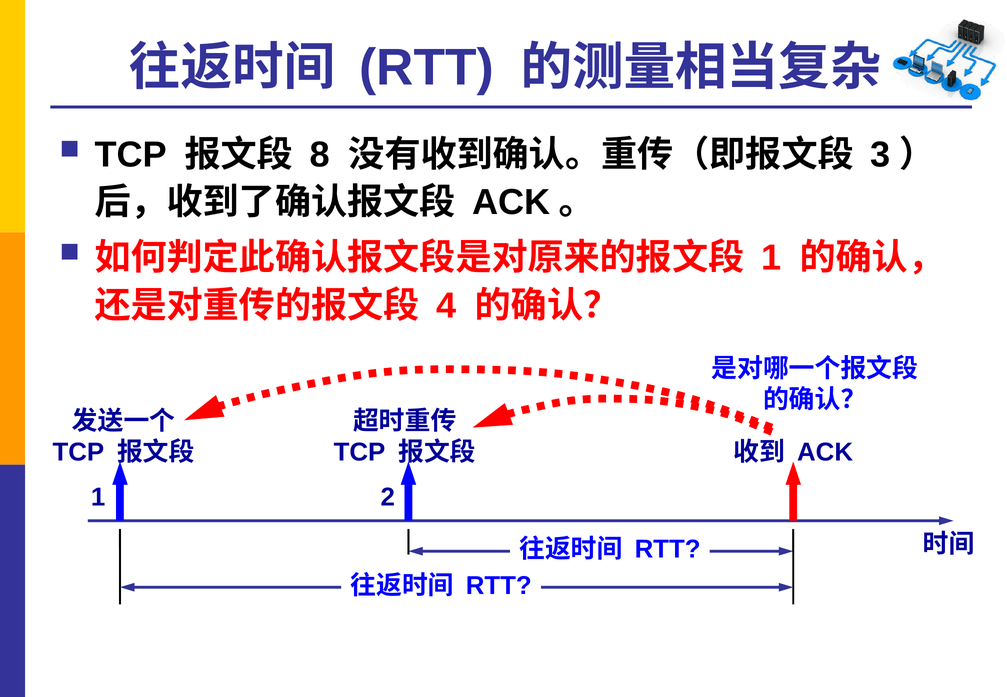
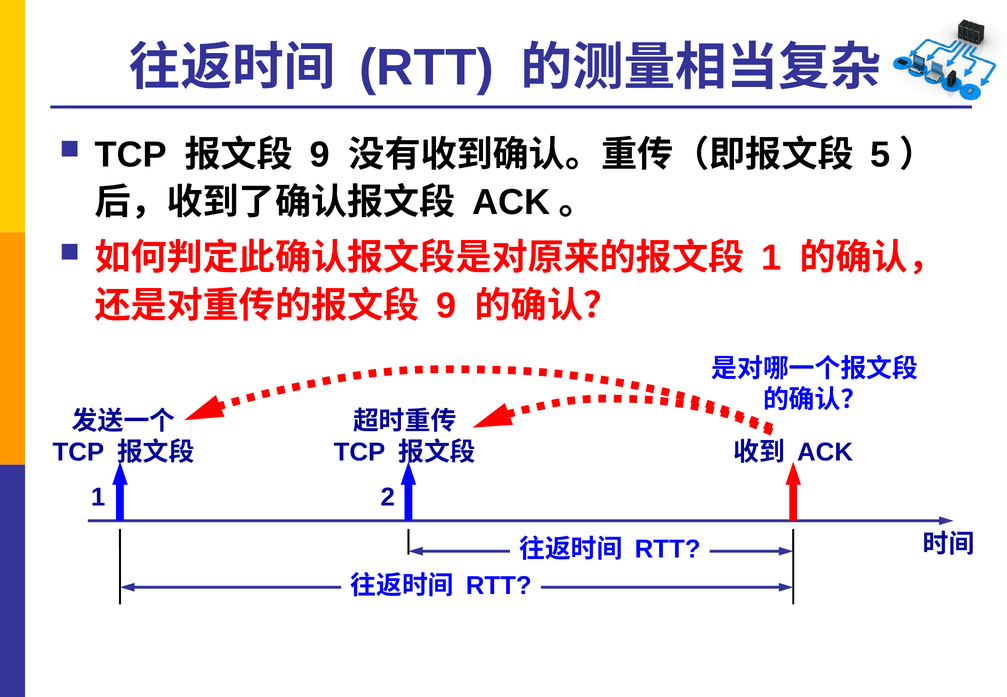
8 at (320, 155): 8 -> 9
3: 3 -> 5
4 at (446, 306): 4 -> 9
